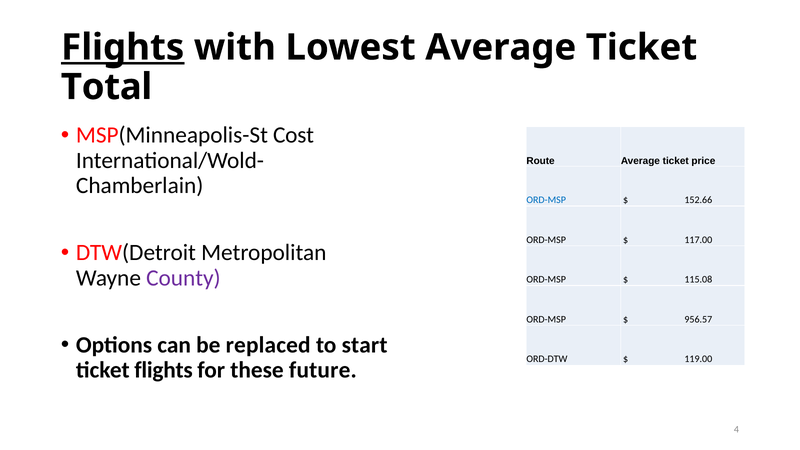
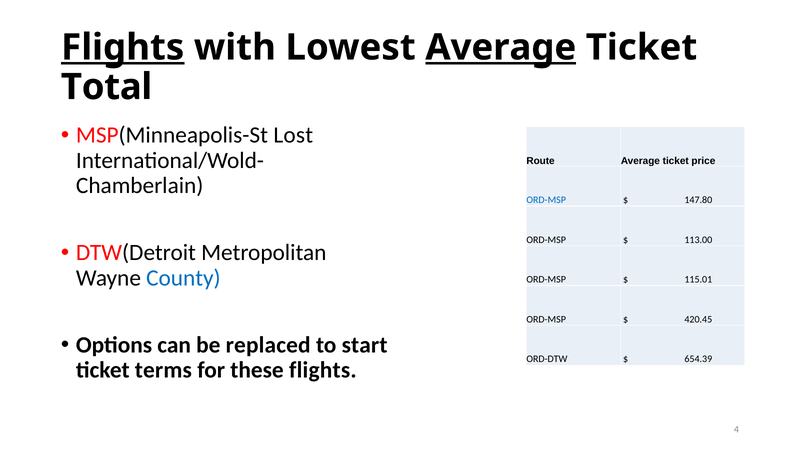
Average at (501, 47) underline: none -> present
Cost: Cost -> Lost
152.66: 152.66 -> 147.80
117.00: 117.00 -> 113.00
County colour: purple -> blue
115.08: 115.08 -> 115.01
956.57: 956.57 -> 420.45
119.00: 119.00 -> 654.39
ticket flights: flights -> terms
these future: future -> flights
